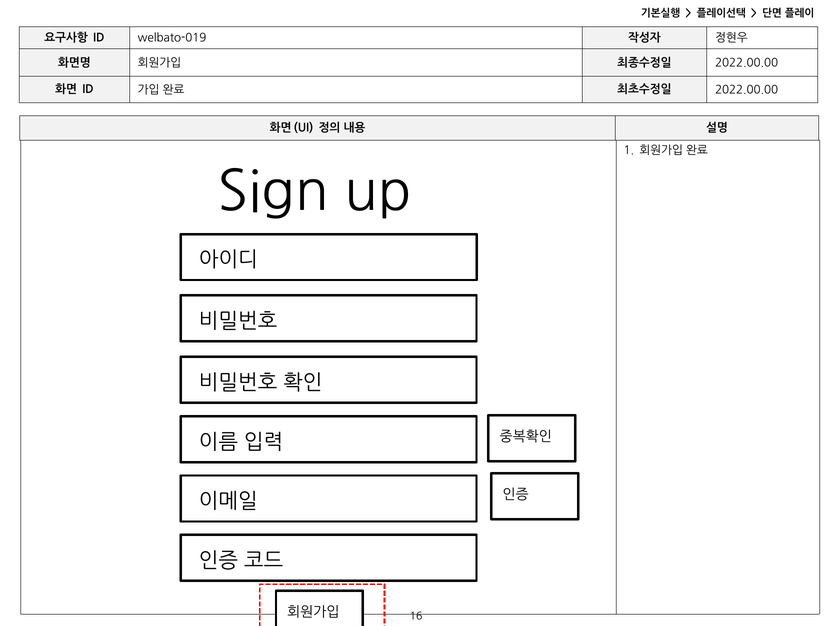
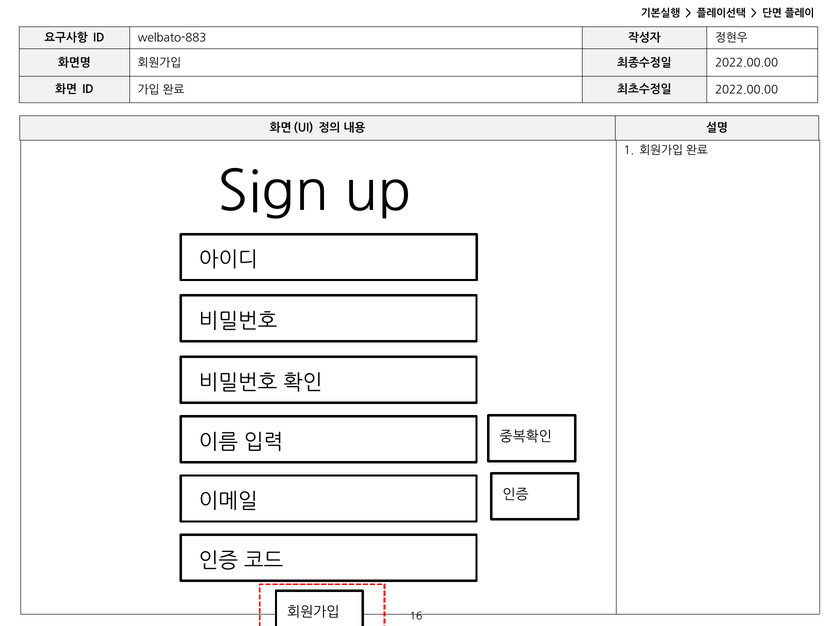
welbato-019: welbato-019 -> welbato-883
